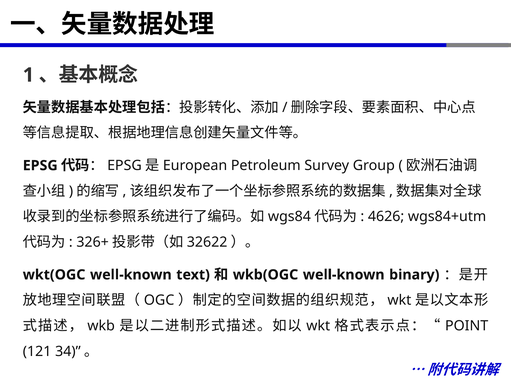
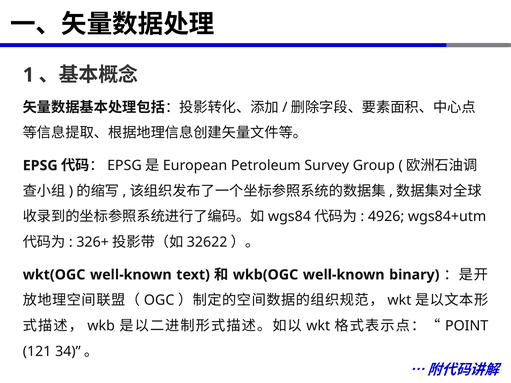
4626: 4626 -> 4926
